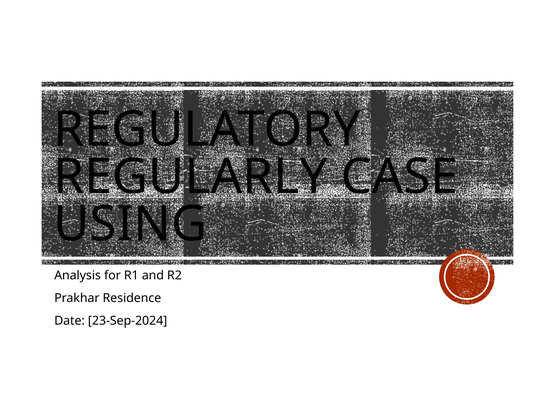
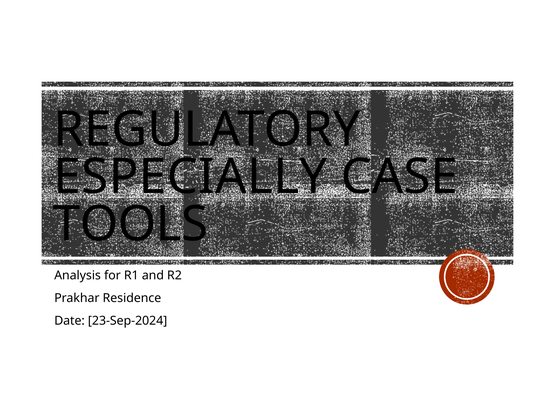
REGULARLY: REGULARLY -> ESPECIALLY
USING: USING -> TOOLS
